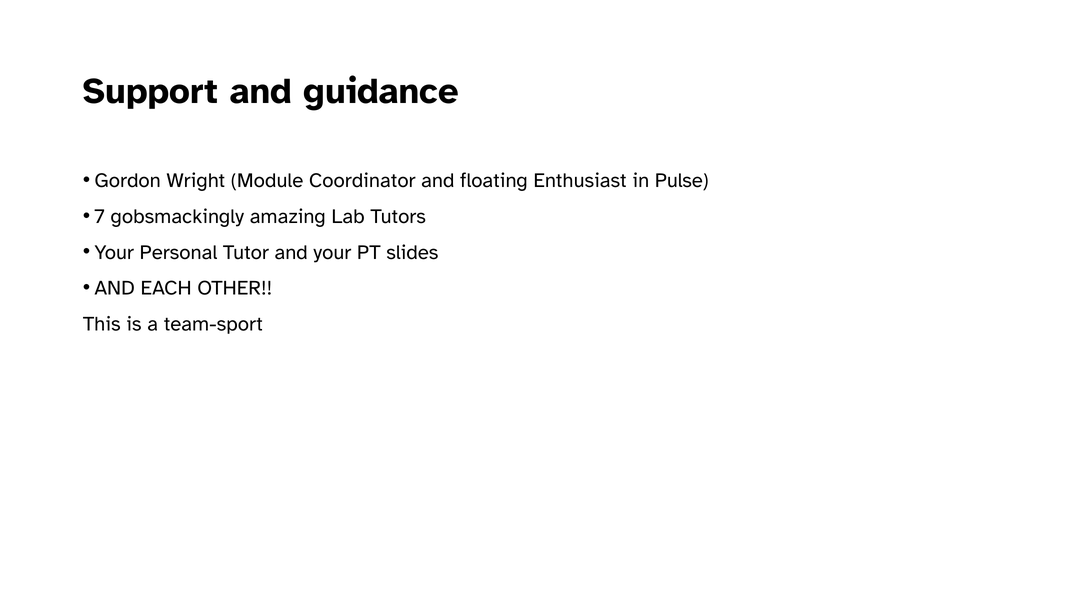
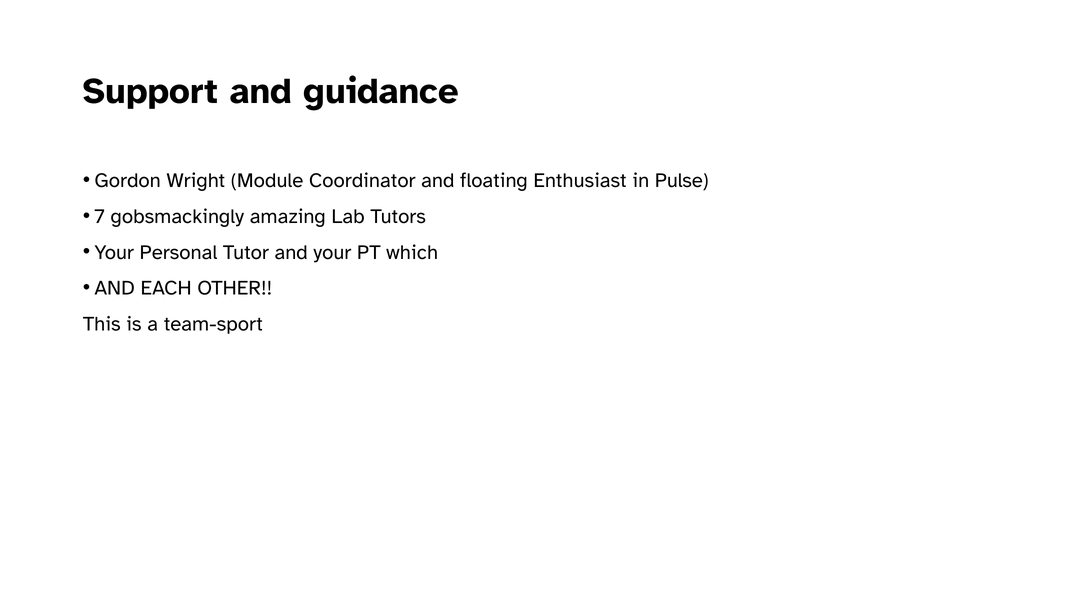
slides: slides -> which
